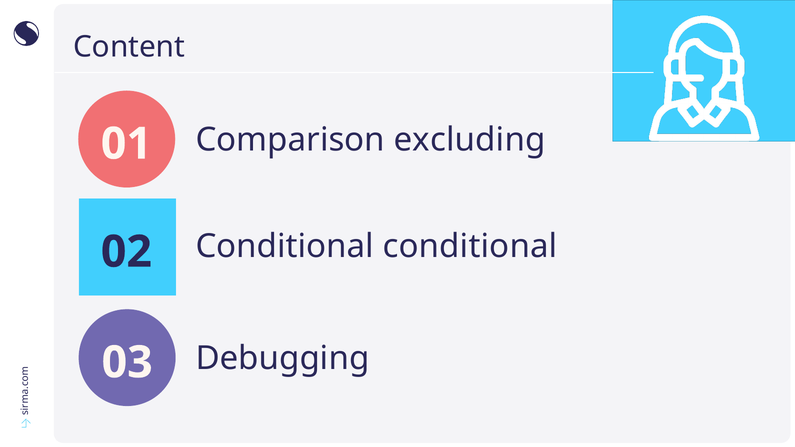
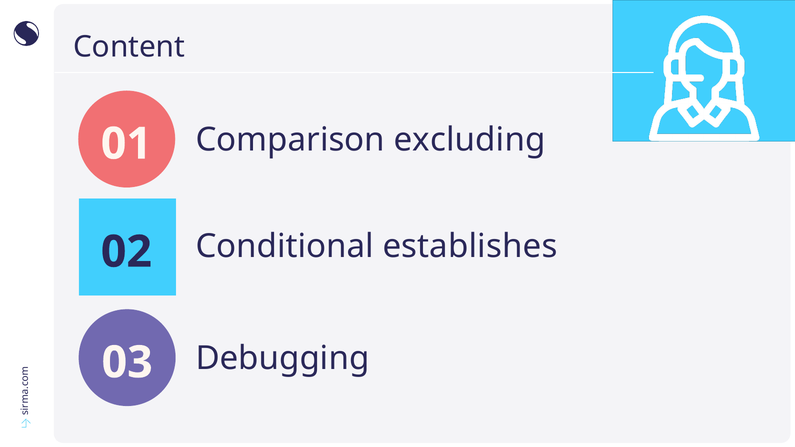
Conditional conditional: conditional -> establishes
